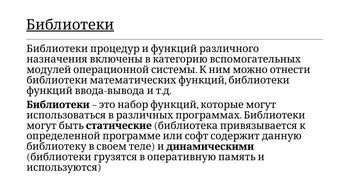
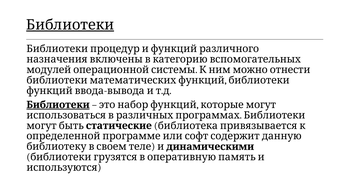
Библиотеки at (58, 105) underline: none -> present
